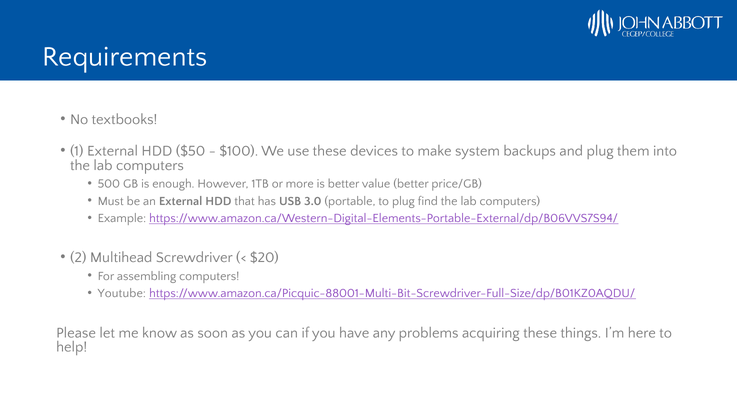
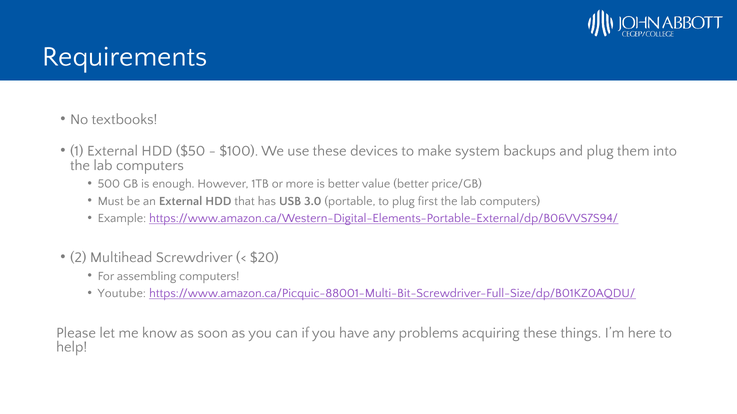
find: find -> first
